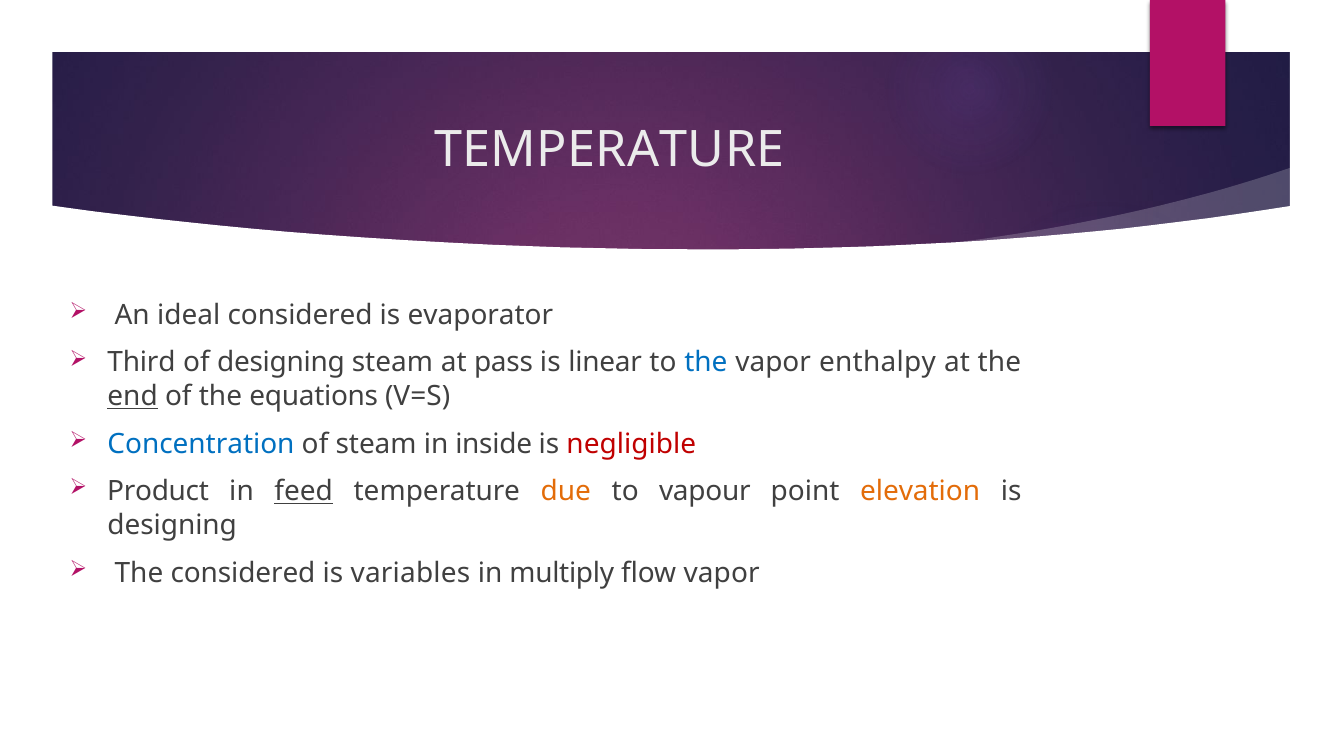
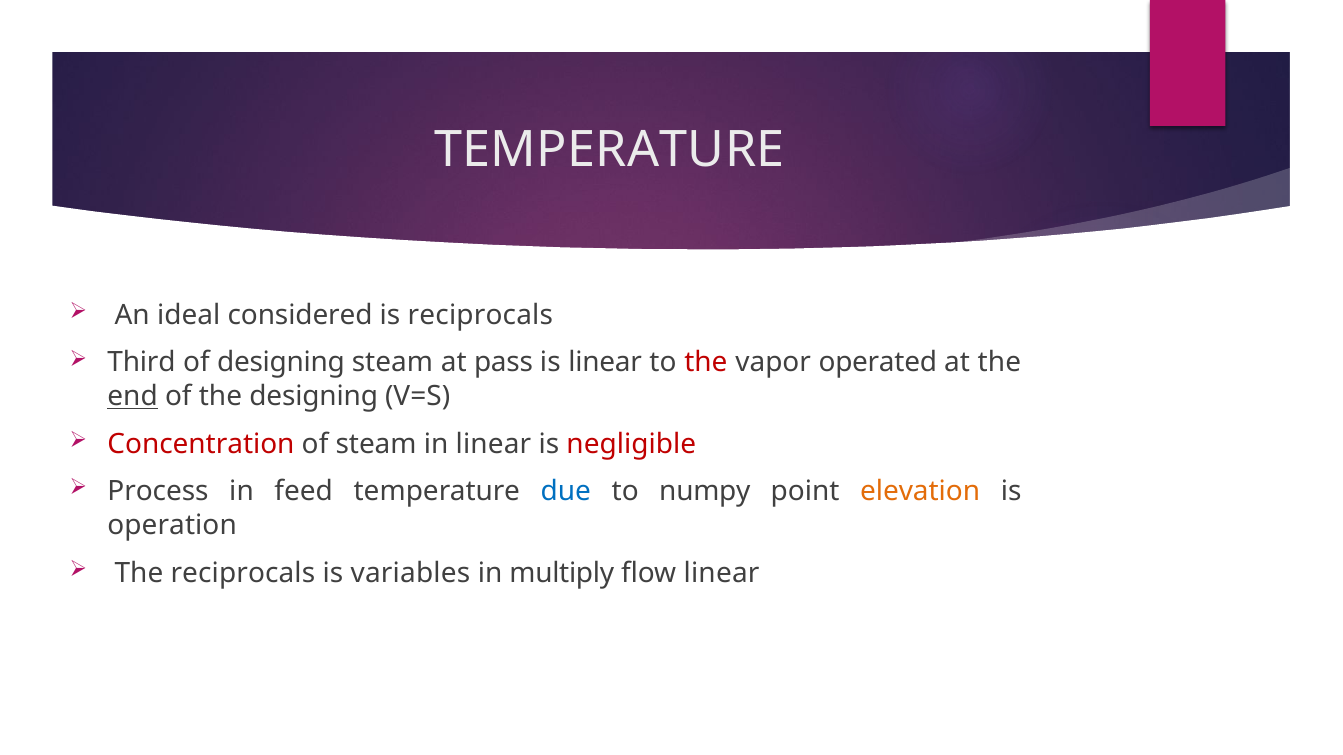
is evaporator: evaporator -> reciprocals
the at (706, 363) colour: blue -> red
enthalpy: enthalpy -> operated
the equations: equations -> designing
Concentration colour: blue -> red
in inside: inside -> linear
Product: Product -> Process
feed underline: present -> none
due colour: orange -> blue
vapour: vapour -> numpy
designing at (172, 525): designing -> operation
The considered: considered -> reciprocals
flow vapor: vapor -> linear
